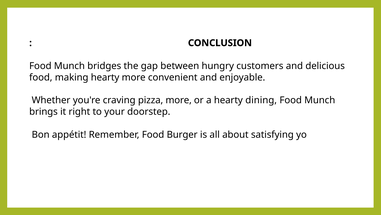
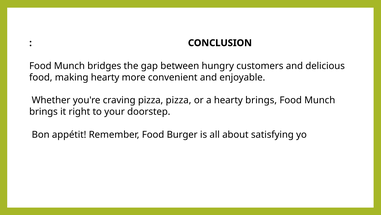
pizza more: more -> pizza
hearty dining: dining -> brings
